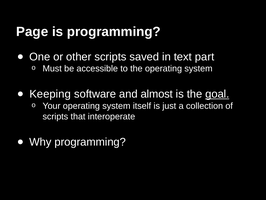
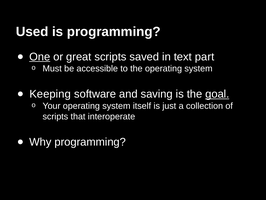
Page: Page -> Used
One underline: none -> present
other: other -> great
almost: almost -> saving
